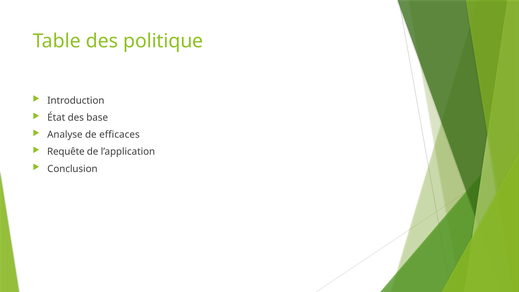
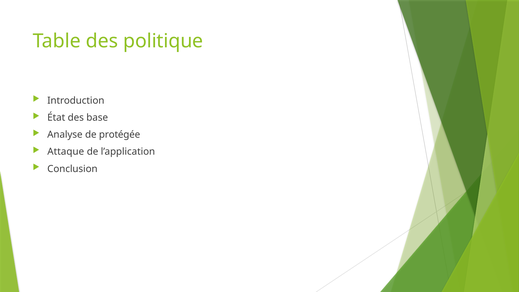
efficaces: efficaces -> protégée
Requête: Requête -> Attaque
